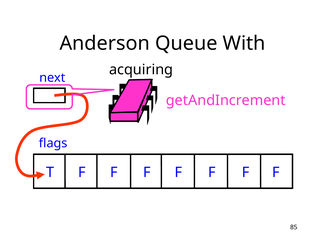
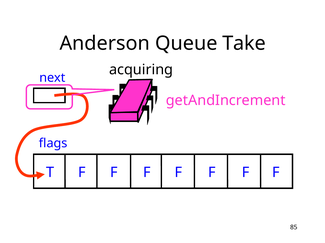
With: With -> Take
